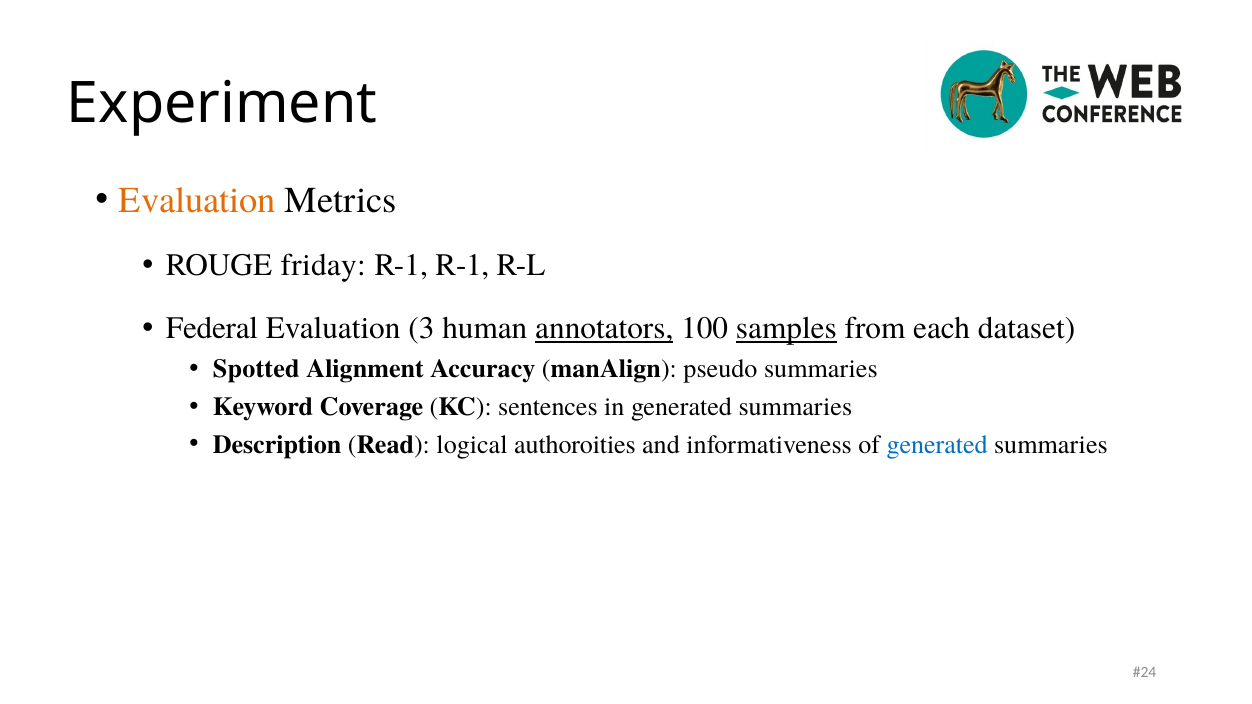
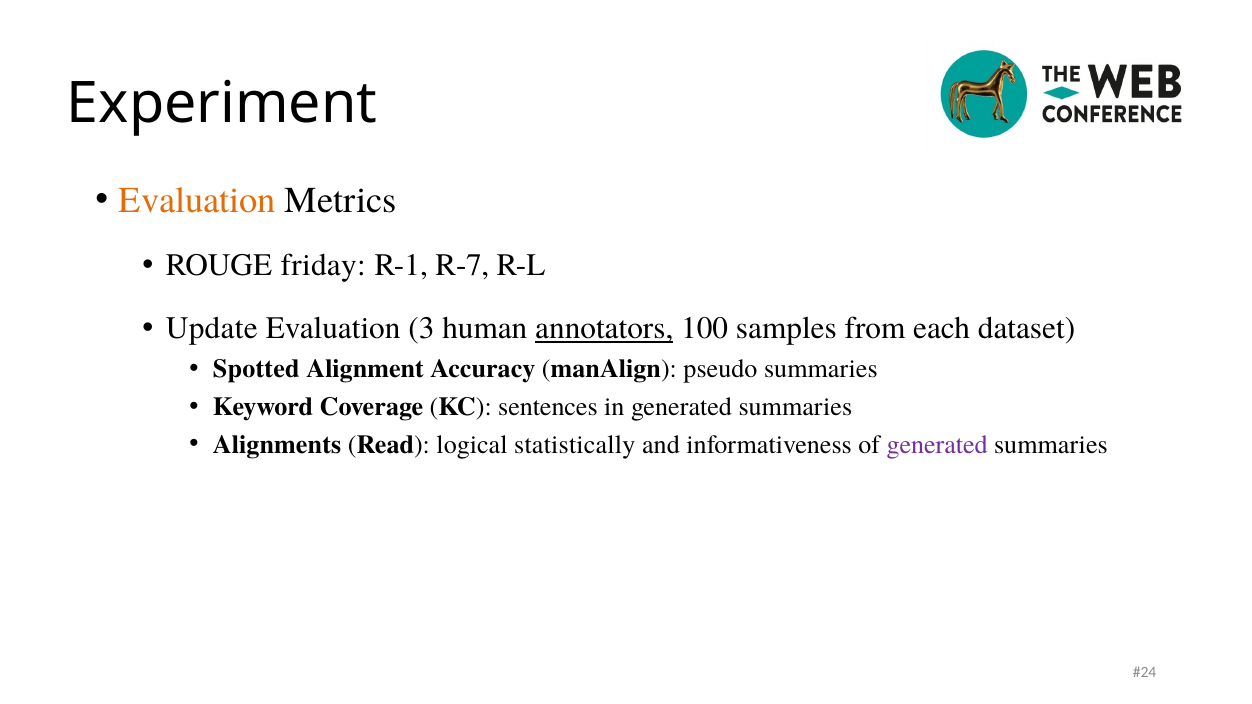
R-1 R-1: R-1 -> R-7
Federal: Federal -> Update
samples underline: present -> none
Description: Description -> Alignments
authoroities: authoroities -> statistically
generated at (937, 445) colour: blue -> purple
